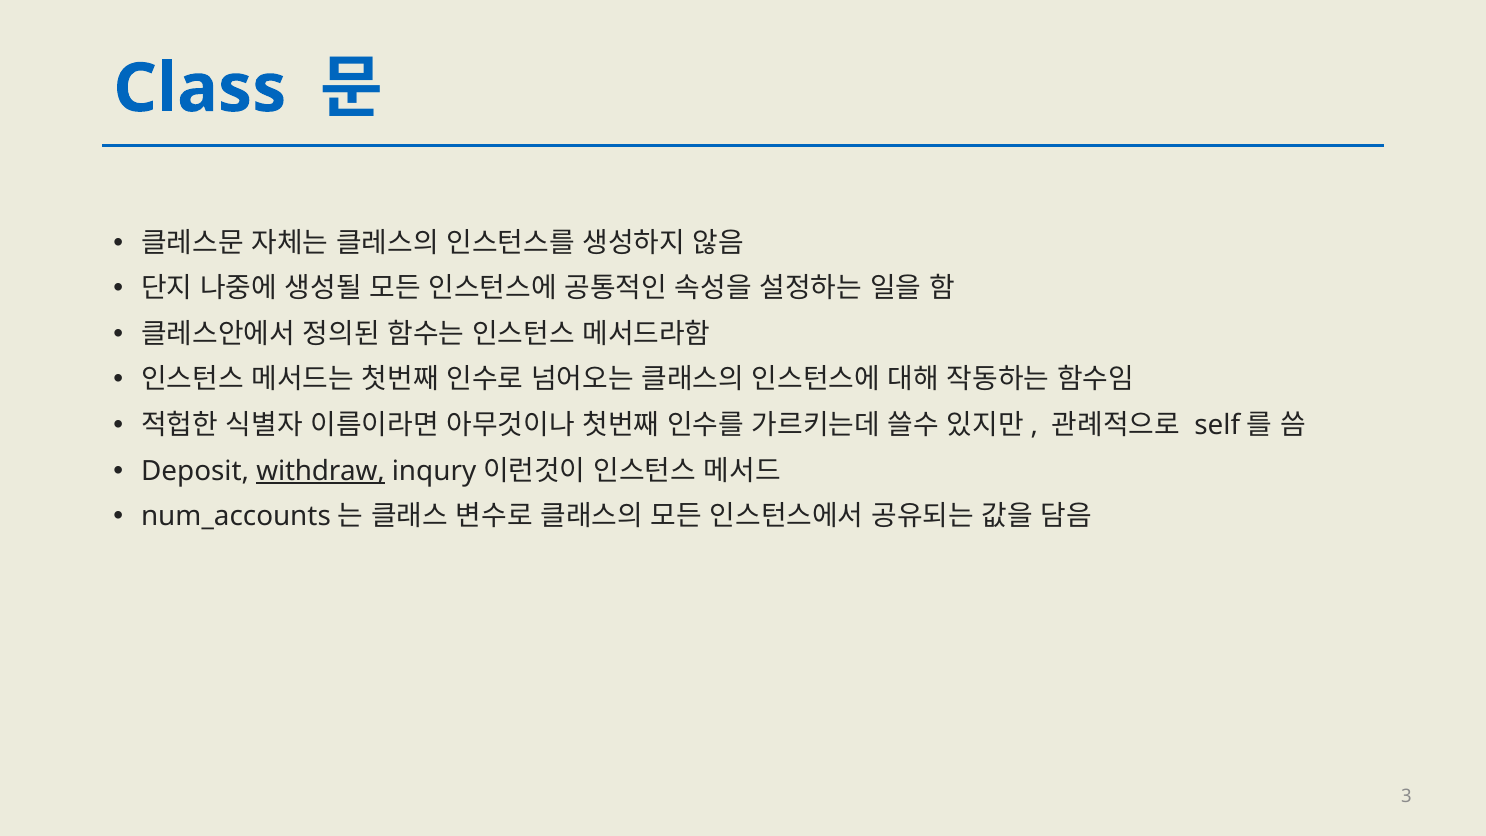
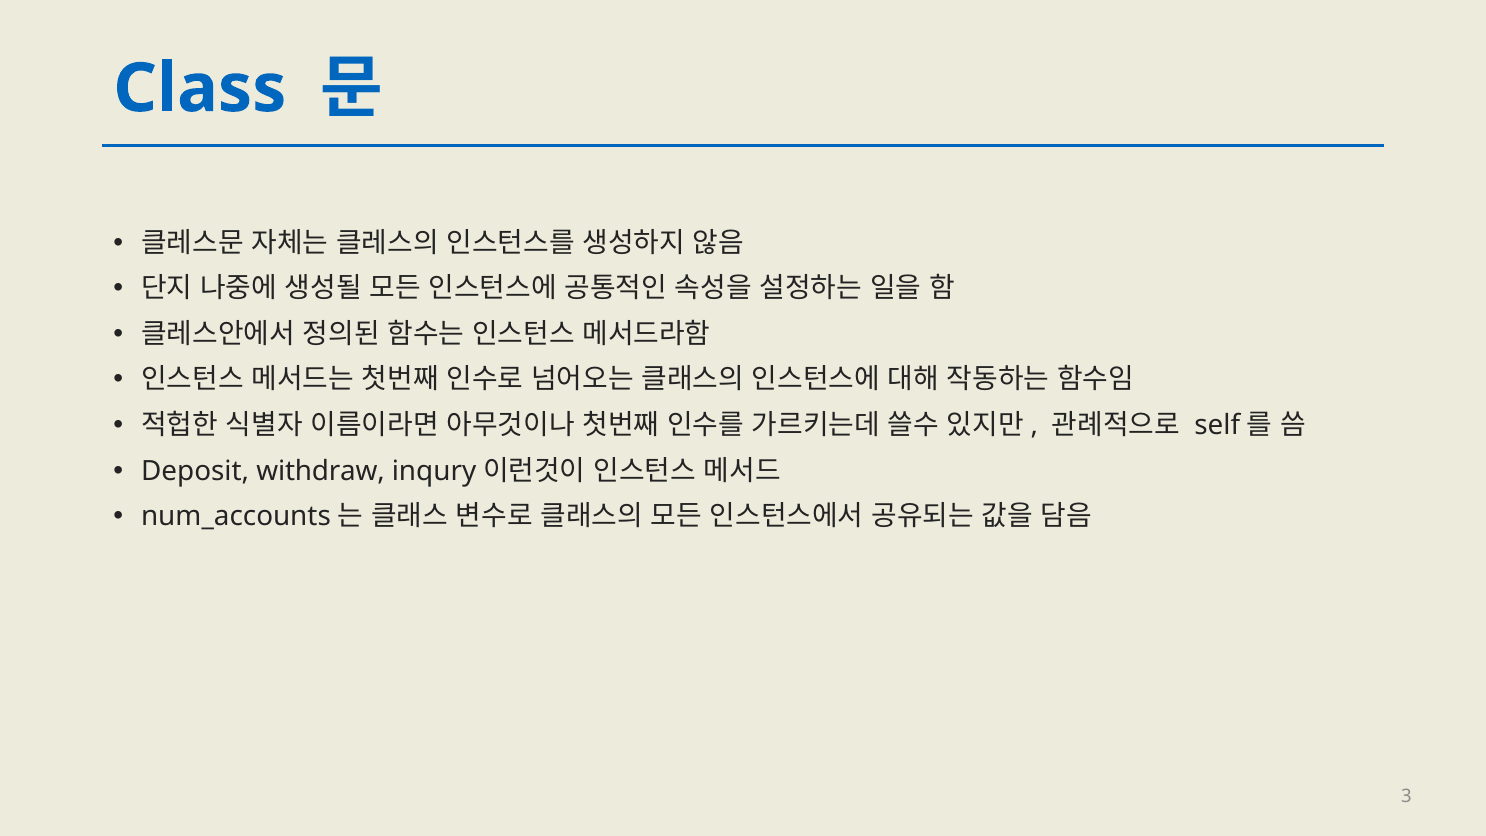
withdraw underline: present -> none
